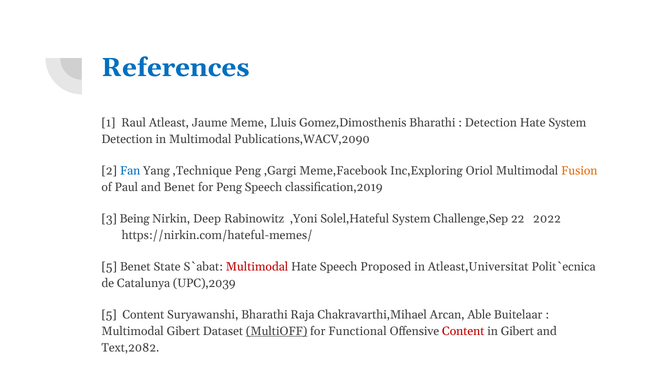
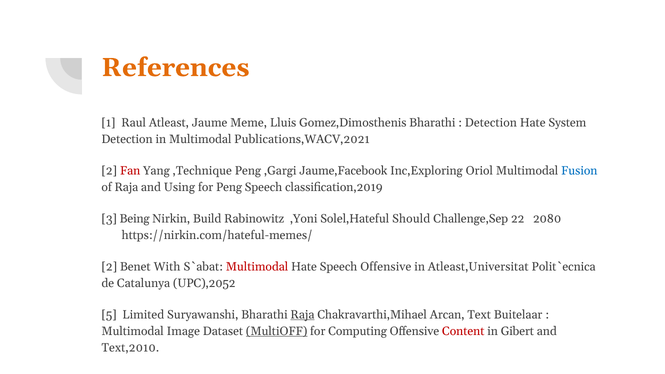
References colour: blue -> orange
Publications,WACV,2090: Publications,WACV,2090 -> Publications,WACV,2021
Fan colour: blue -> red
Meme,Facebook: Meme,Facebook -> Jaume,Facebook
Fusion colour: orange -> blue
of Paul: Paul -> Raja
and Benet: Benet -> Using
Deep: Deep -> Build
Solel,Hateful System: System -> Should
2022: 2022 -> 2080
5 at (109, 267): 5 -> 2
State: State -> With
Speech Proposed: Proposed -> Offensive
UPC),2039: UPC),2039 -> UPC),2052
5 Content: Content -> Limited
Raja at (302, 315) underline: none -> present
Able: Able -> Text
Multimodal Gibert: Gibert -> Image
Functional: Functional -> Computing
Text,2082: Text,2082 -> Text,2010
